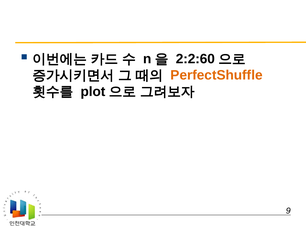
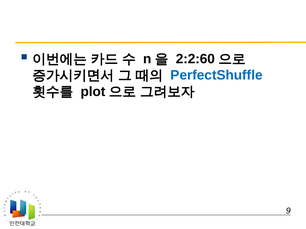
PerfectShuffle colour: orange -> blue
